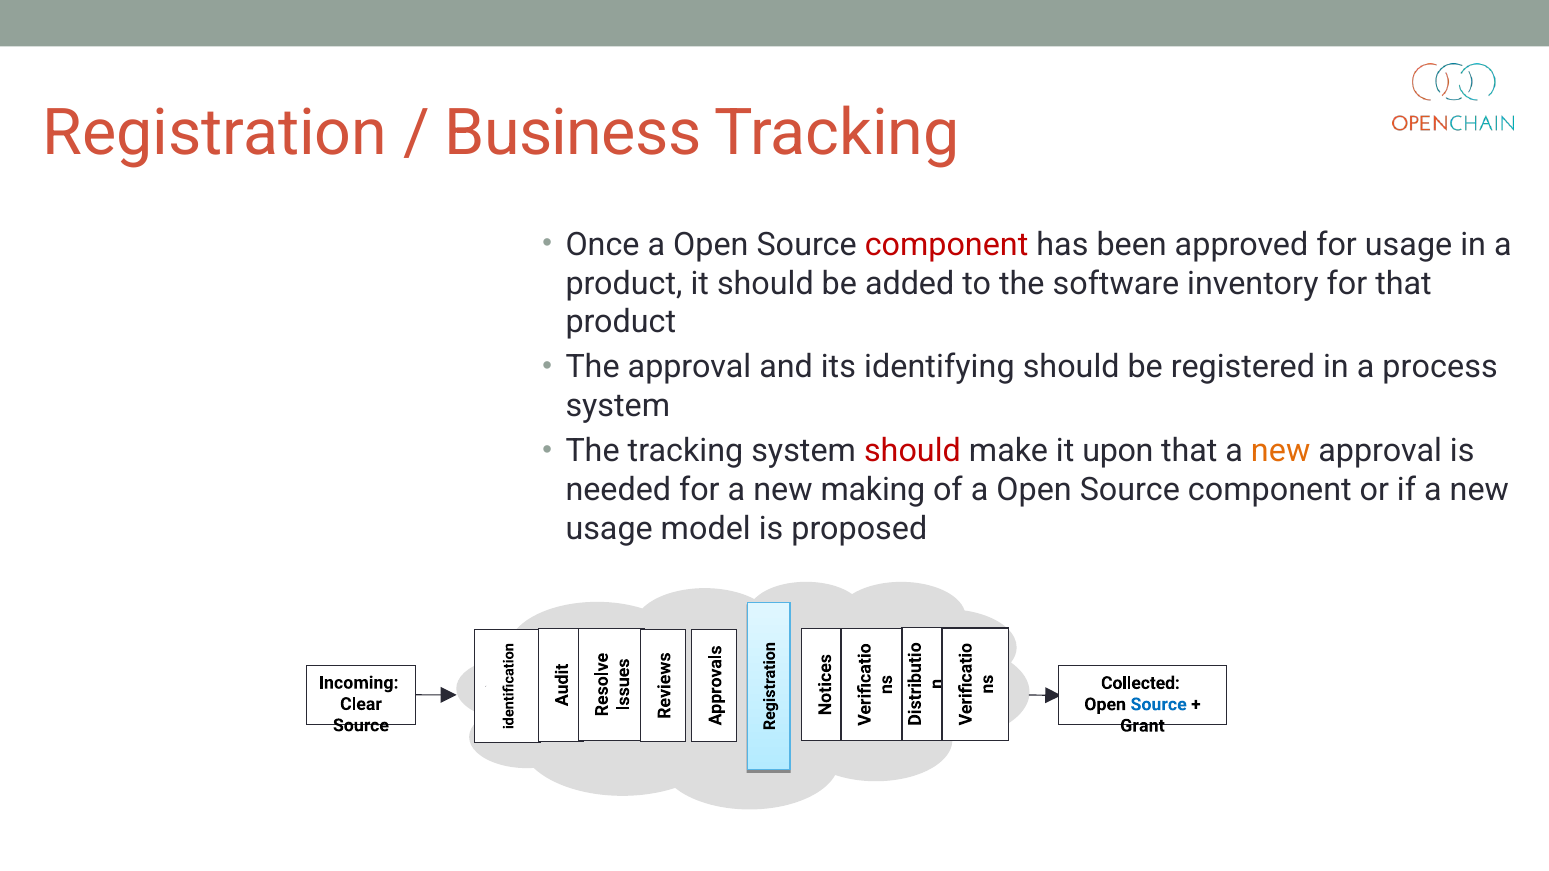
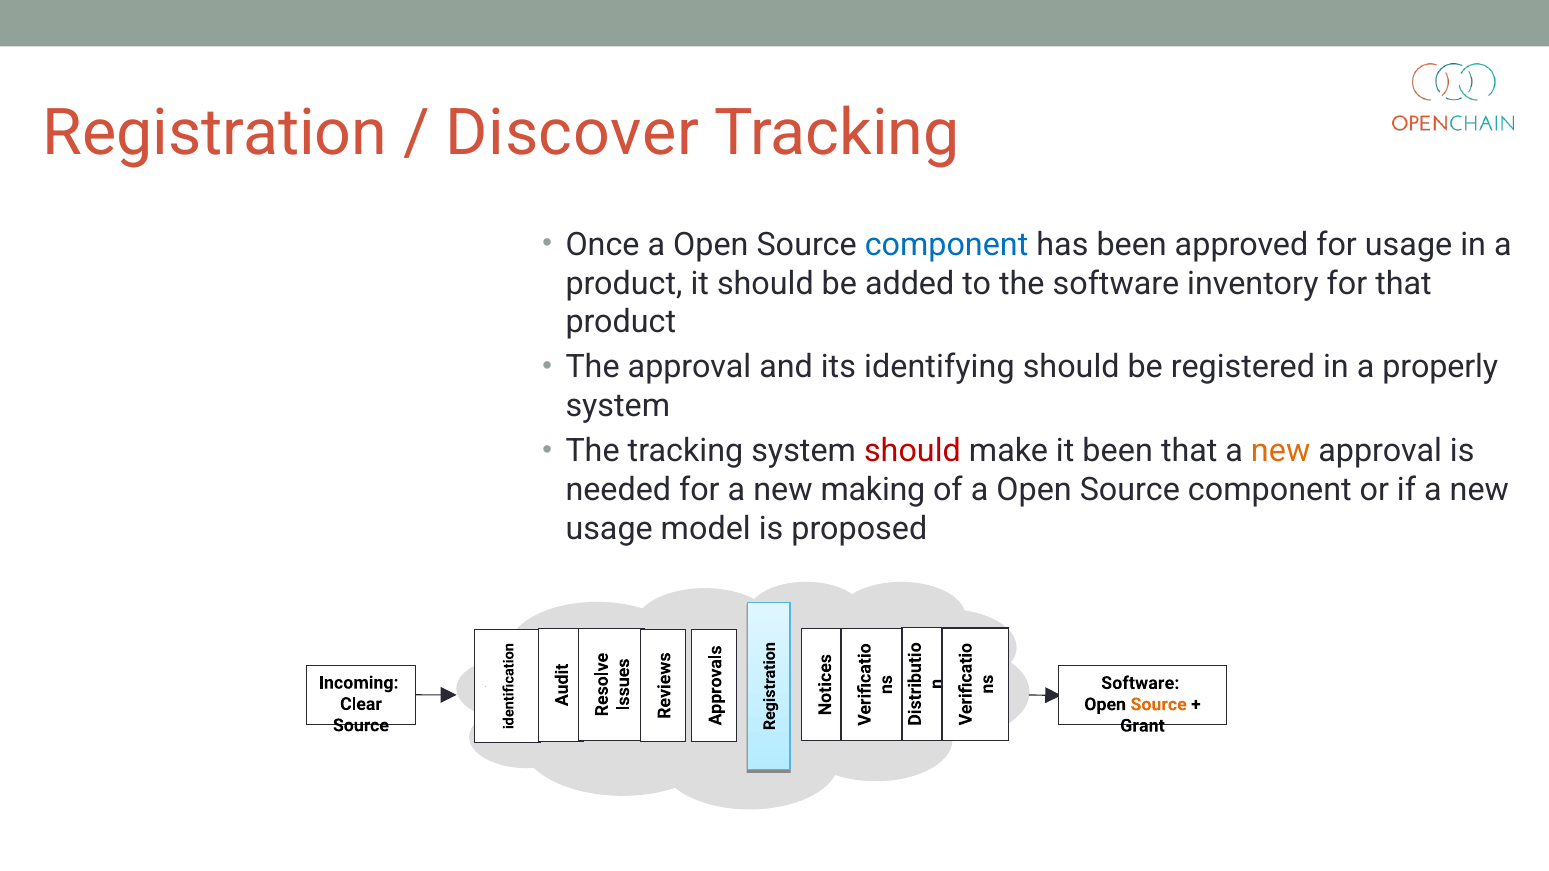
Business: Business -> Discover
component at (947, 245) colour: red -> blue
process: process -> properly
it upon: upon -> been
Collected at (1140, 683): Collected -> Software
Source at (1159, 705) colour: blue -> orange
